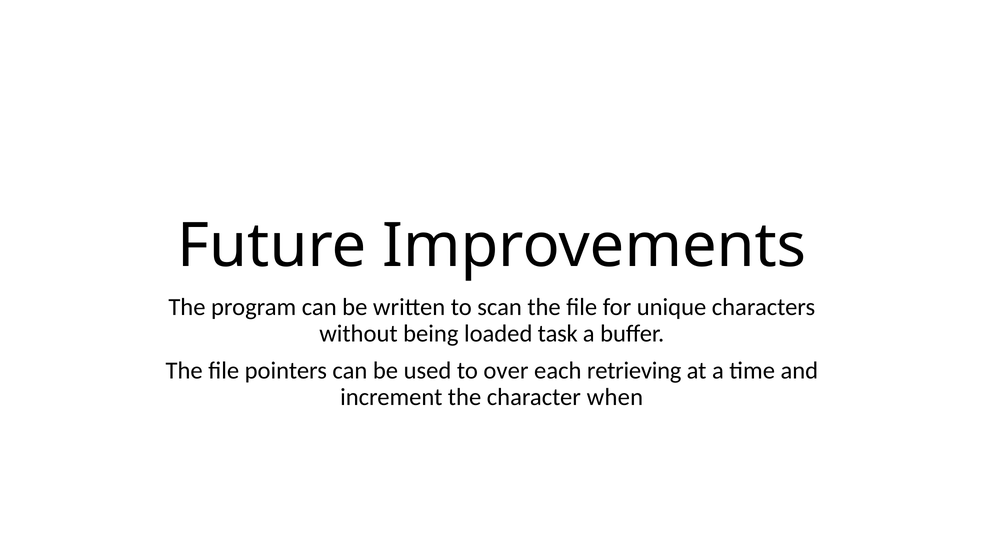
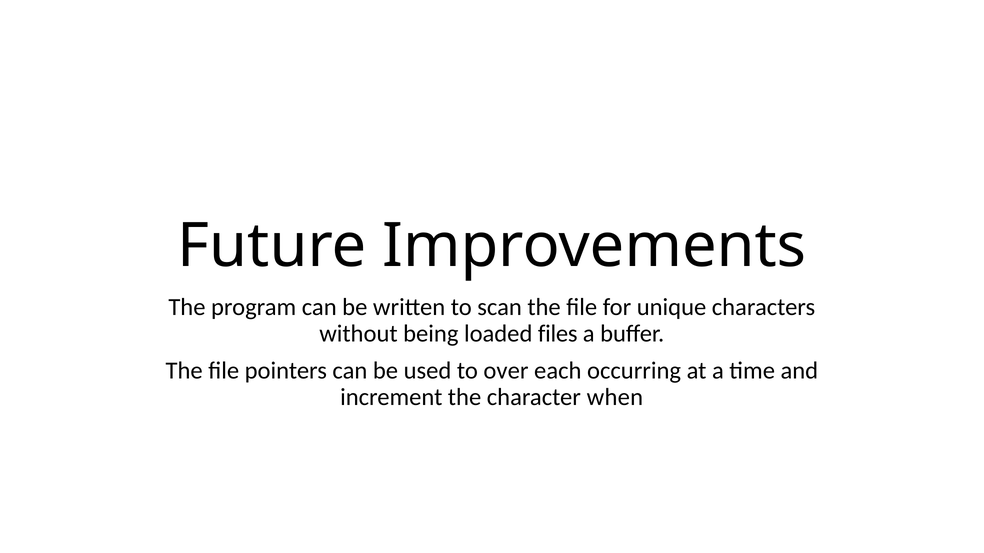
task: task -> files
retrieving: retrieving -> occurring
